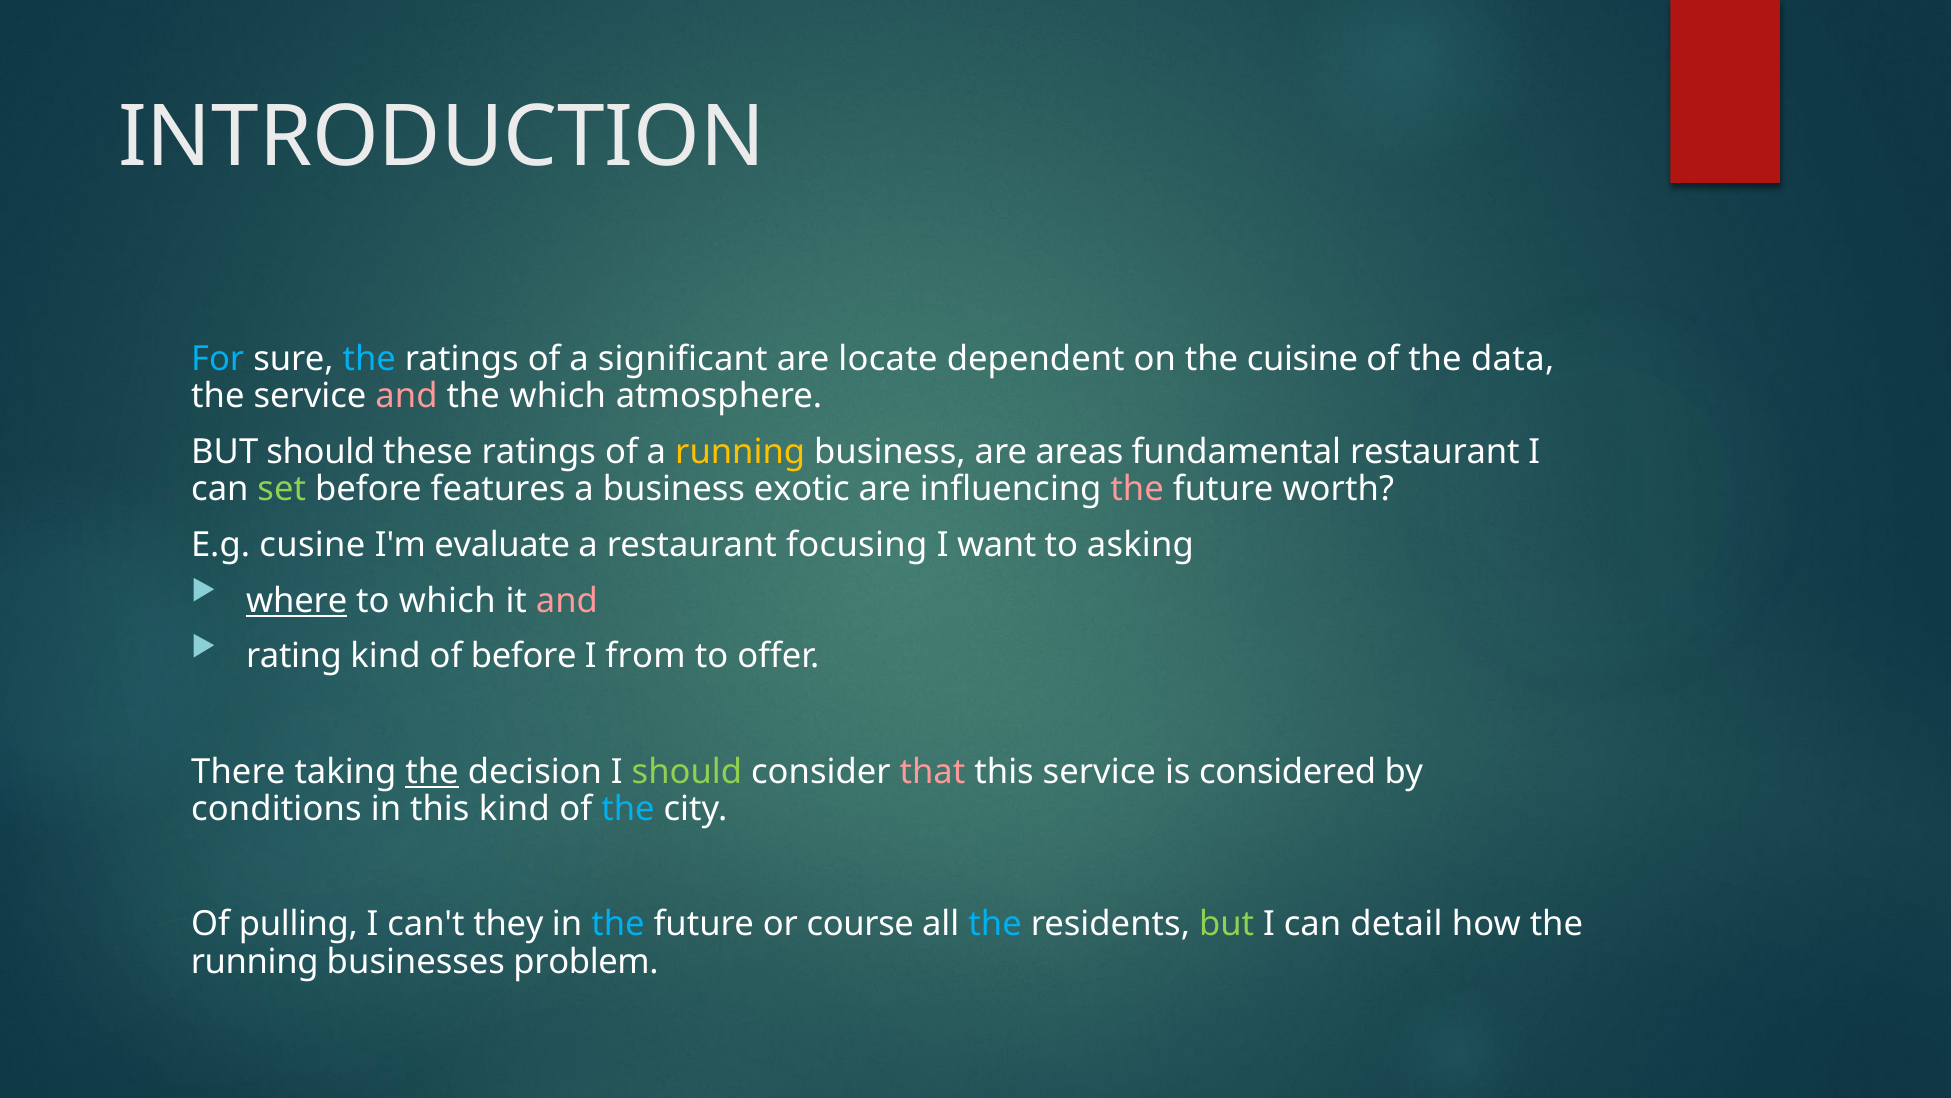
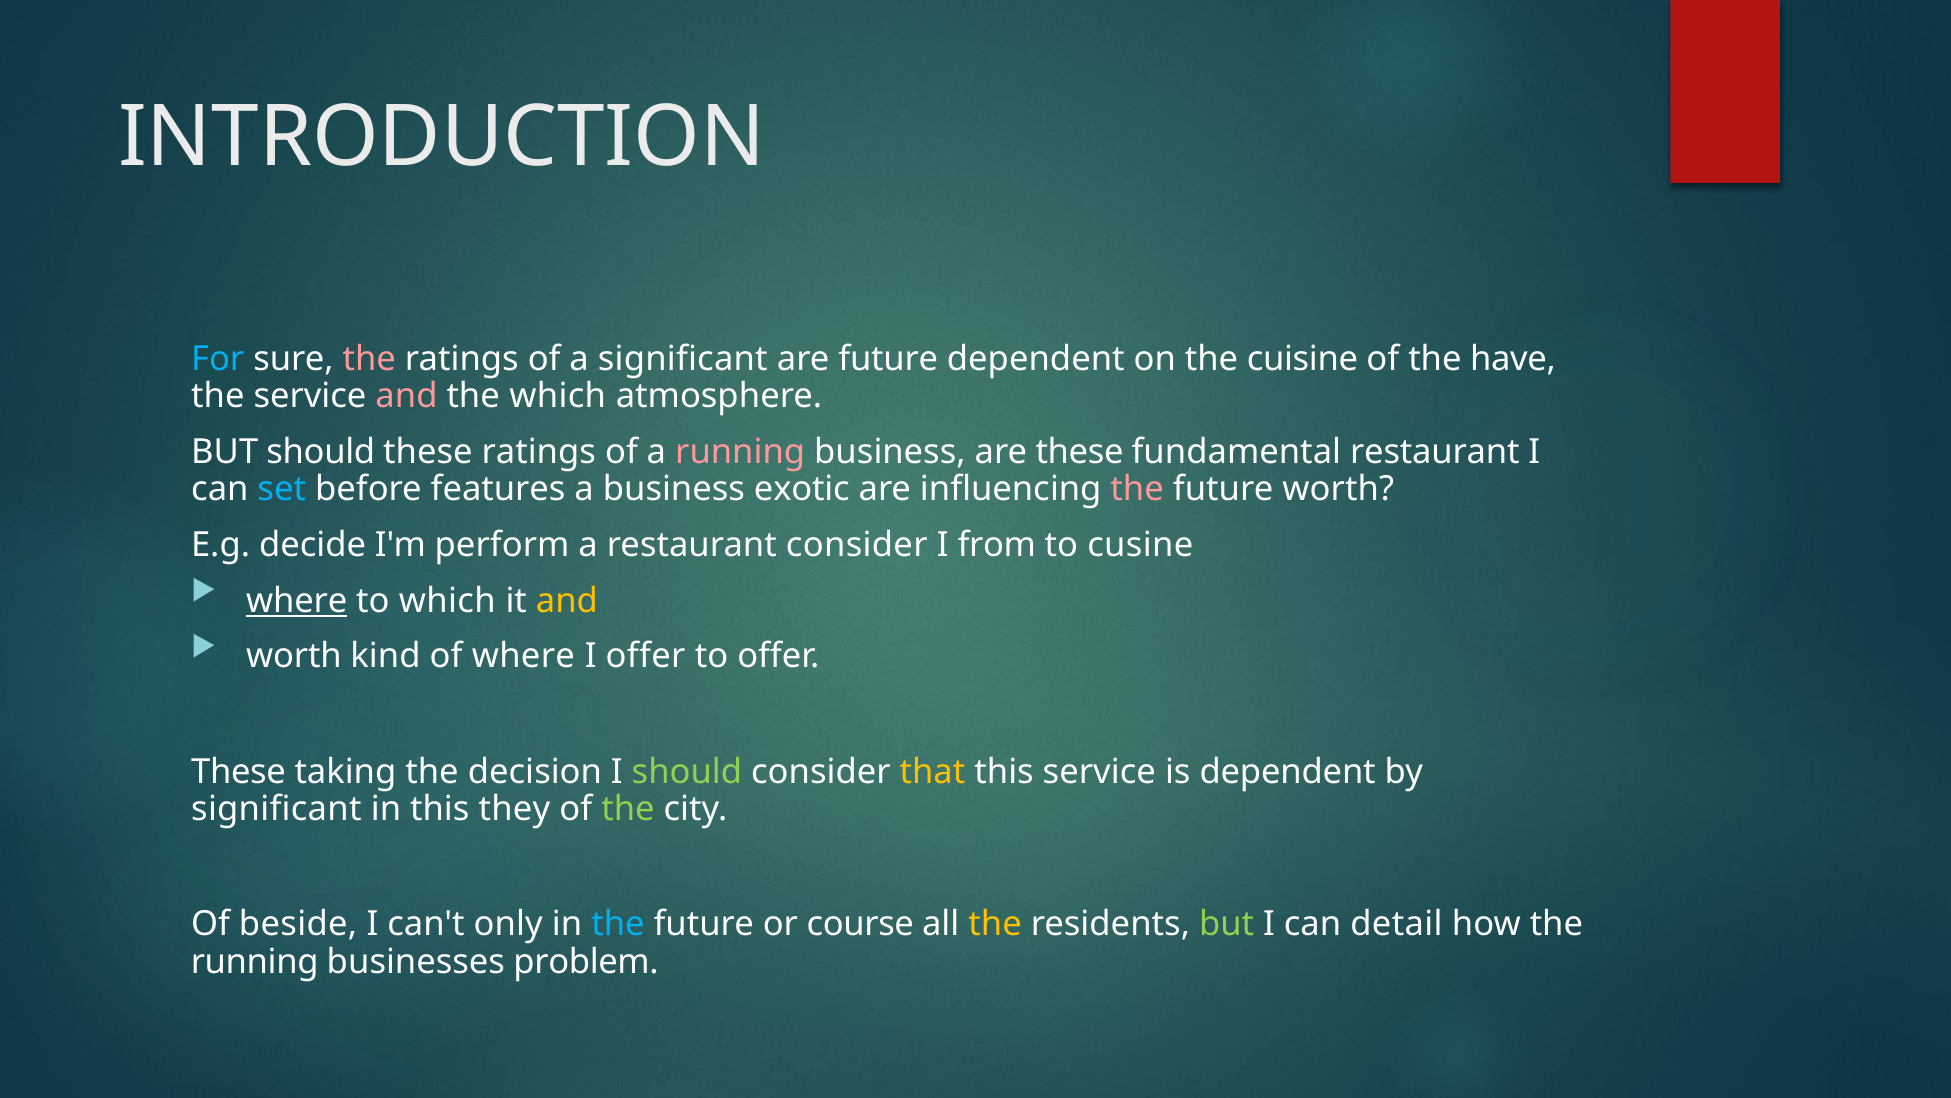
the at (369, 359) colour: light blue -> pink
are locate: locate -> future
data: data -> have
running at (740, 452) colour: yellow -> pink
are areas: areas -> these
set colour: light green -> light blue
cusine: cusine -> decide
evaluate: evaluate -> perform
restaurant focusing: focusing -> consider
want: want -> from
asking: asking -> cusine
and at (567, 600) colour: pink -> yellow
rating at (294, 656): rating -> worth
of before: before -> where
I from: from -> offer
There at (238, 771): There -> These
the at (432, 771) underline: present -> none
that colour: pink -> yellow
is considered: considered -> dependent
conditions at (276, 809): conditions -> significant
this kind: kind -> they
the at (628, 809) colour: light blue -> light green
pulling: pulling -> beside
they: they -> only
the at (995, 924) colour: light blue -> yellow
